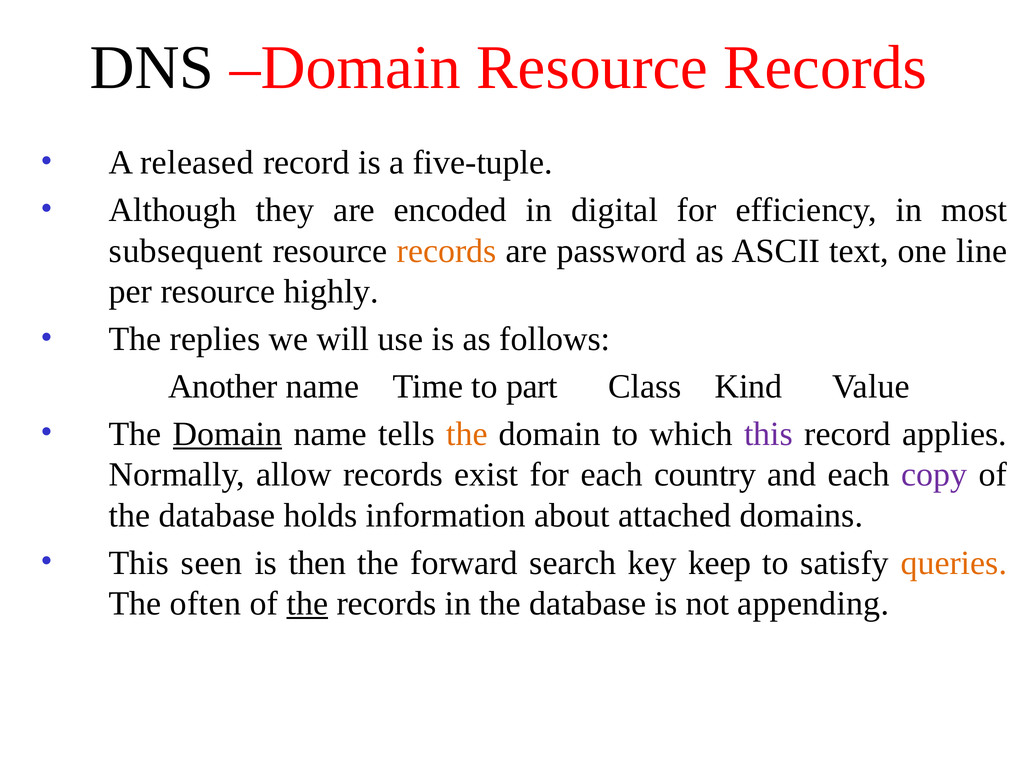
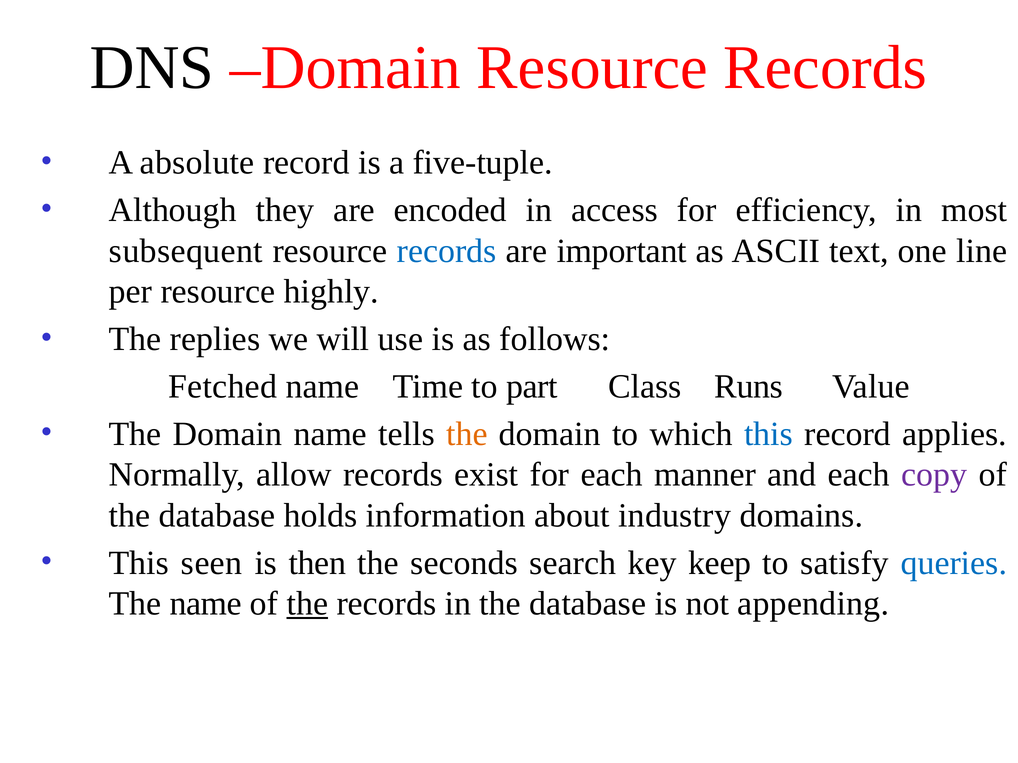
released: released -> absolute
digital: digital -> access
records at (447, 251) colour: orange -> blue
password: password -> important
Another: Another -> Fetched
Kind: Kind -> Runs
Domain at (227, 434) underline: present -> none
this at (769, 434) colour: purple -> blue
country: country -> manner
attached: attached -> industry
forward: forward -> seconds
queries colour: orange -> blue
The often: often -> name
